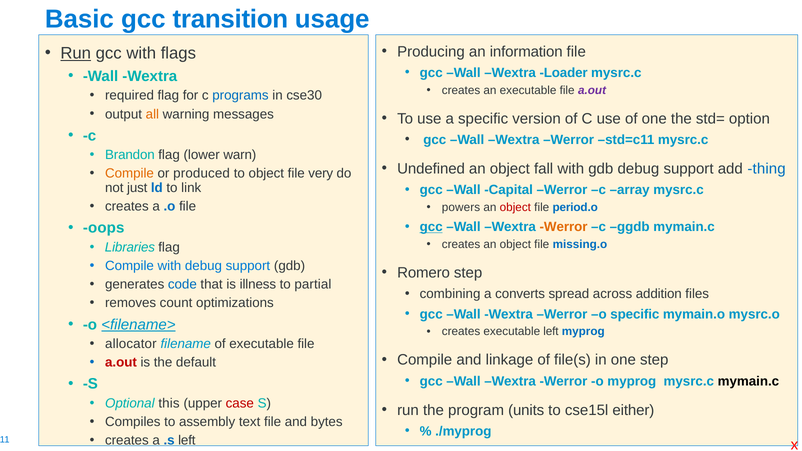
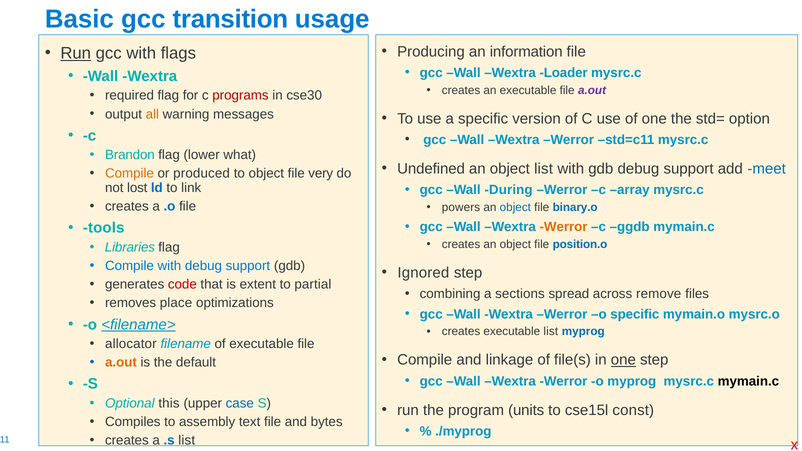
programs colour: blue -> red
warn: warn -> what
object fall: fall -> list
thing: thing -> meet
just: just -> lost
Capital: Capital -> During
object at (515, 207) colour: red -> blue
period.o: period.o -> binary.o
gcc at (431, 227) underline: present -> none
oops: oops -> tools
missing.o: missing.o -> position.o
Romero: Romero -> Ignored
code colour: blue -> red
illness: illness -> extent
converts: converts -> sections
addition: addition -> remove
count: count -> place
executable left: left -> list
one at (623, 360) underline: none -> present
a.out at (121, 363) colour: red -> orange
case colour: red -> blue
either: either -> const
.s left: left -> list
